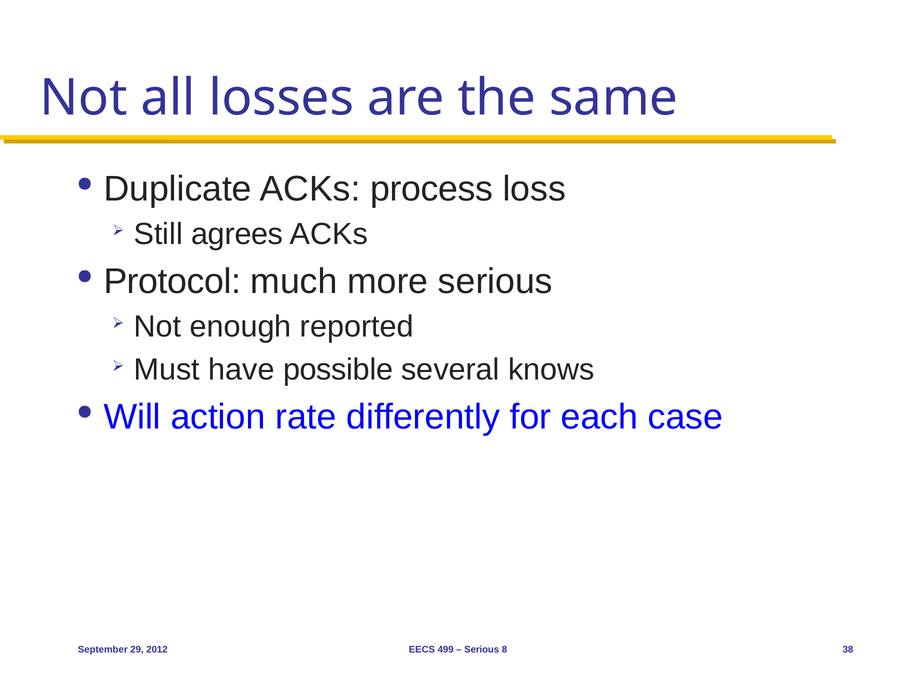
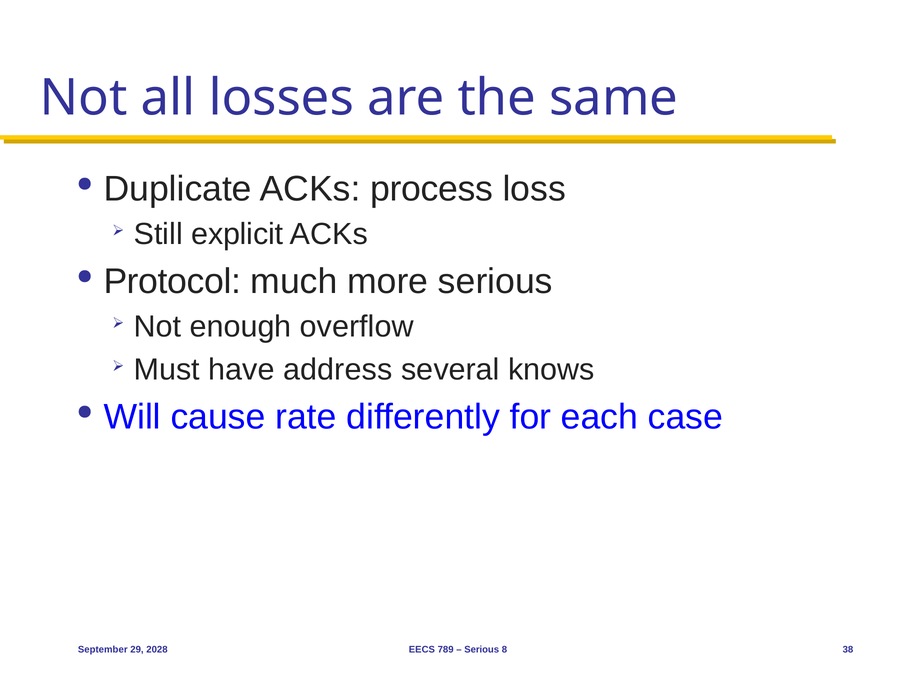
agrees: agrees -> explicit
reported: reported -> overflow
possible: possible -> address
action: action -> cause
2012: 2012 -> 2028
499: 499 -> 789
